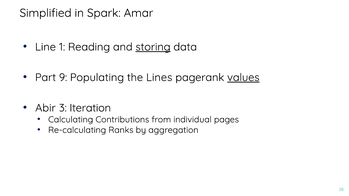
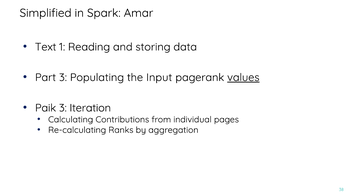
Line: Line -> Text
storing underline: present -> none
Part 9: 9 -> 3
Lines: Lines -> Input
Abir: Abir -> Paik
